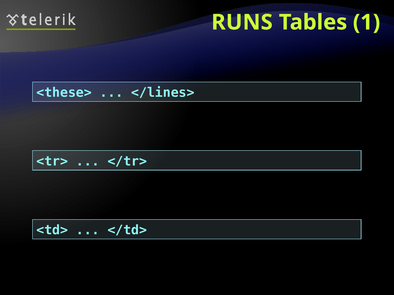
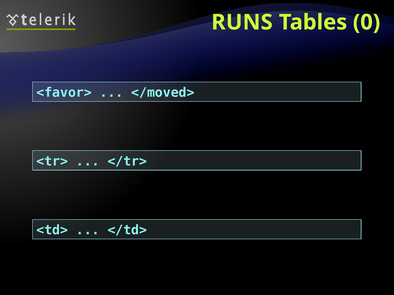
1: 1 -> 0
<these>: <these> -> <favor>
</lines>: </lines> -> </moved>
